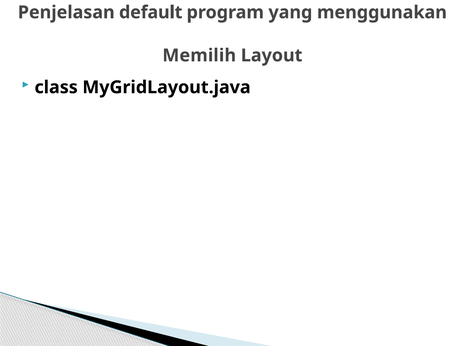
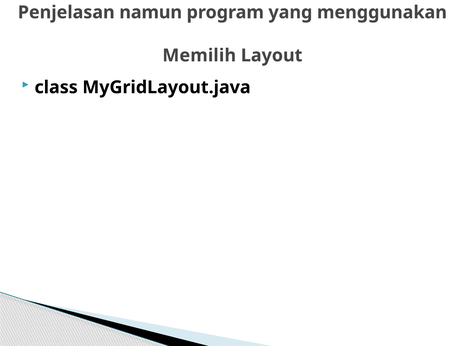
default: default -> namun
